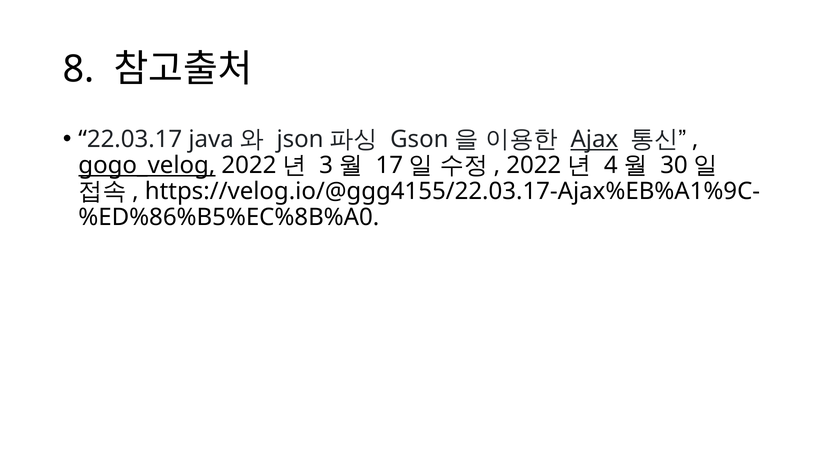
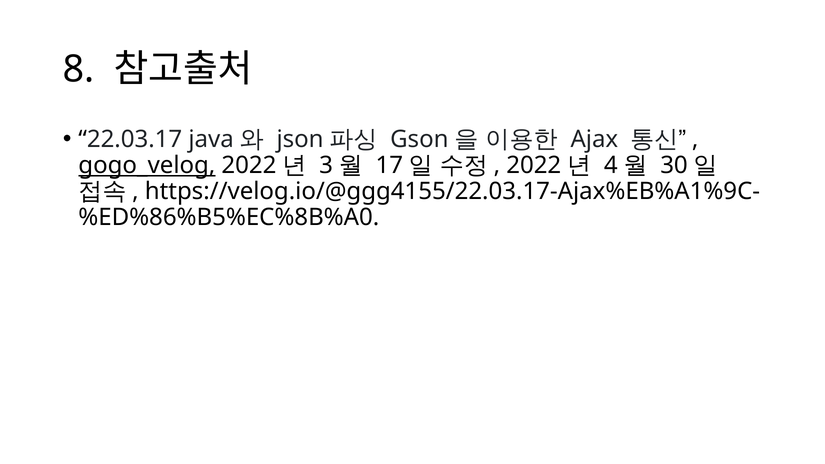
Ajax underline: present -> none
